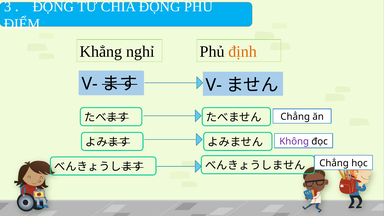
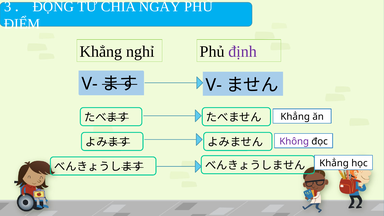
CHIA ĐỘNG: ĐỘNG -> NGÀY
định colour: orange -> purple
Chẳng at (295, 117): Chẳng -> Khẳng
Chẳng at (334, 163): Chẳng -> Khẳng
